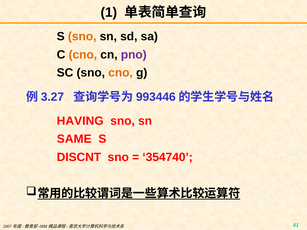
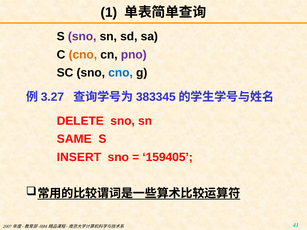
sno at (82, 37) colour: orange -> purple
cno at (121, 73) colour: orange -> blue
993446: 993446 -> 383345
HAVING: HAVING -> DELETE
DISCNT: DISCNT -> INSERT
354740: 354740 -> 159405
